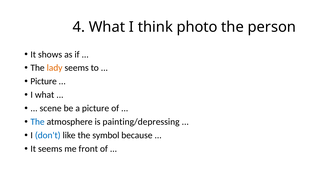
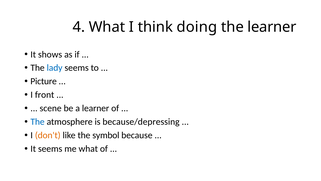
photo: photo -> doing
the person: person -> learner
lady colour: orange -> blue
I what: what -> front
a picture: picture -> learner
painting/depressing: painting/depressing -> because/depressing
don't colour: blue -> orange
me front: front -> what
